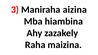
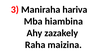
aizina: aizina -> hariva
